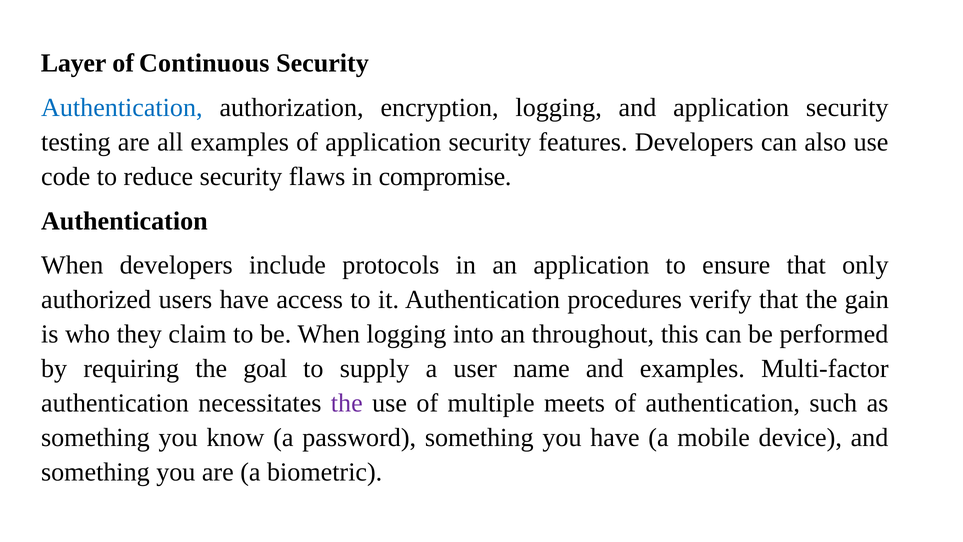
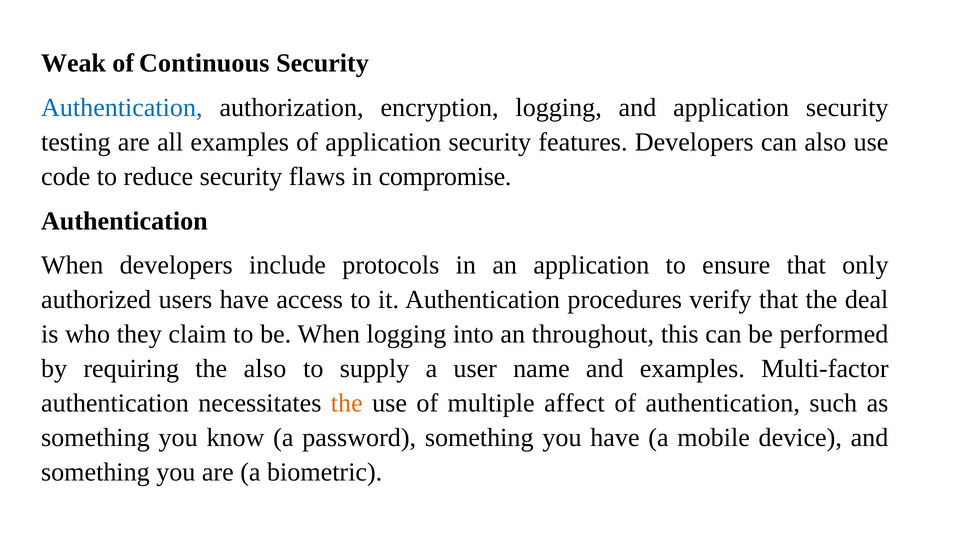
Layer: Layer -> Weak
gain: gain -> deal
the goal: goal -> also
the at (347, 403) colour: purple -> orange
meets: meets -> affect
